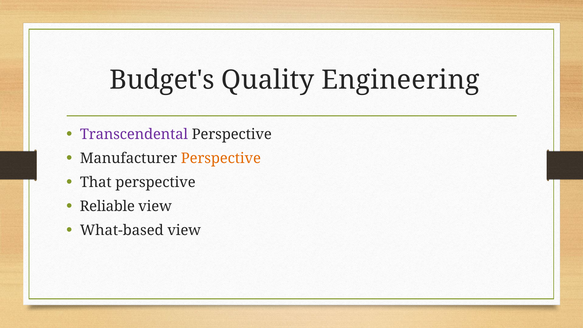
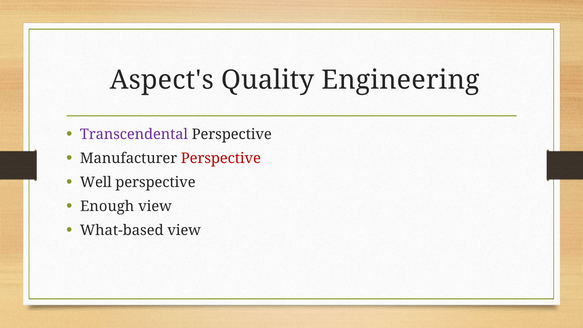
Budget's: Budget's -> Aspect's
Perspective at (221, 158) colour: orange -> red
That: That -> Well
Reliable: Reliable -> Enough
